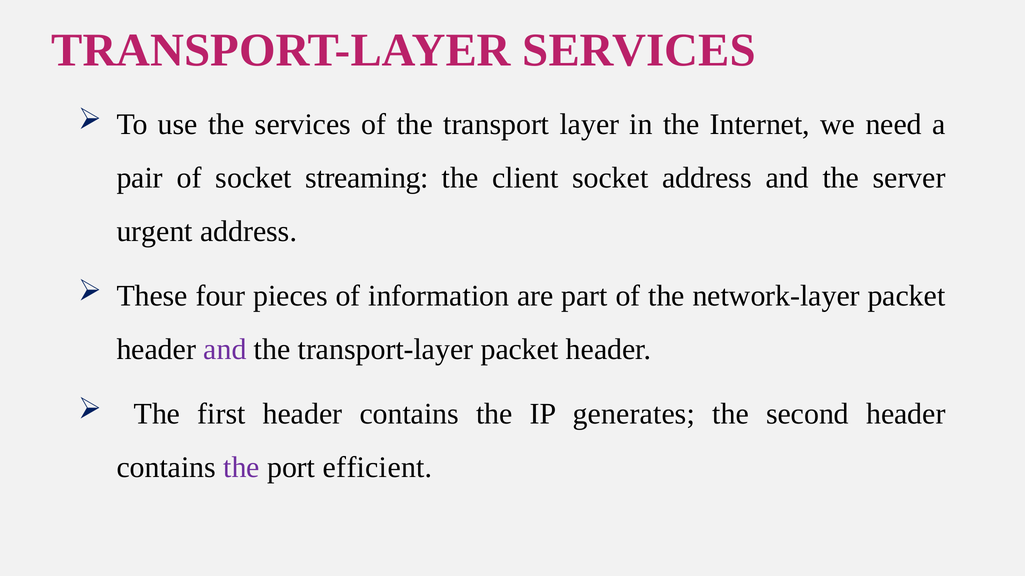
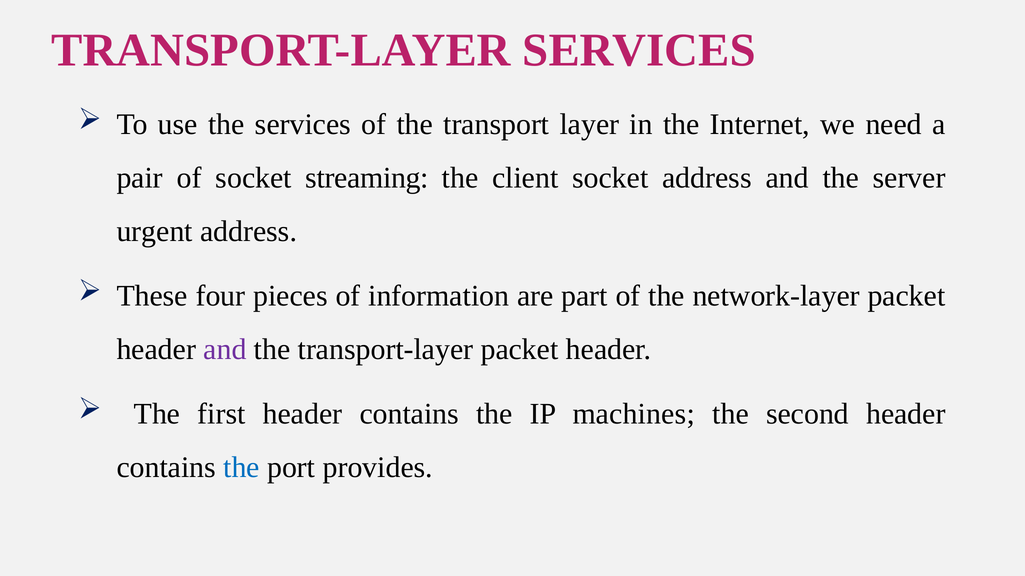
generates: generates -> machines
the at (242, 468) colour: purple -> blue
efficient: efficient -> provides
